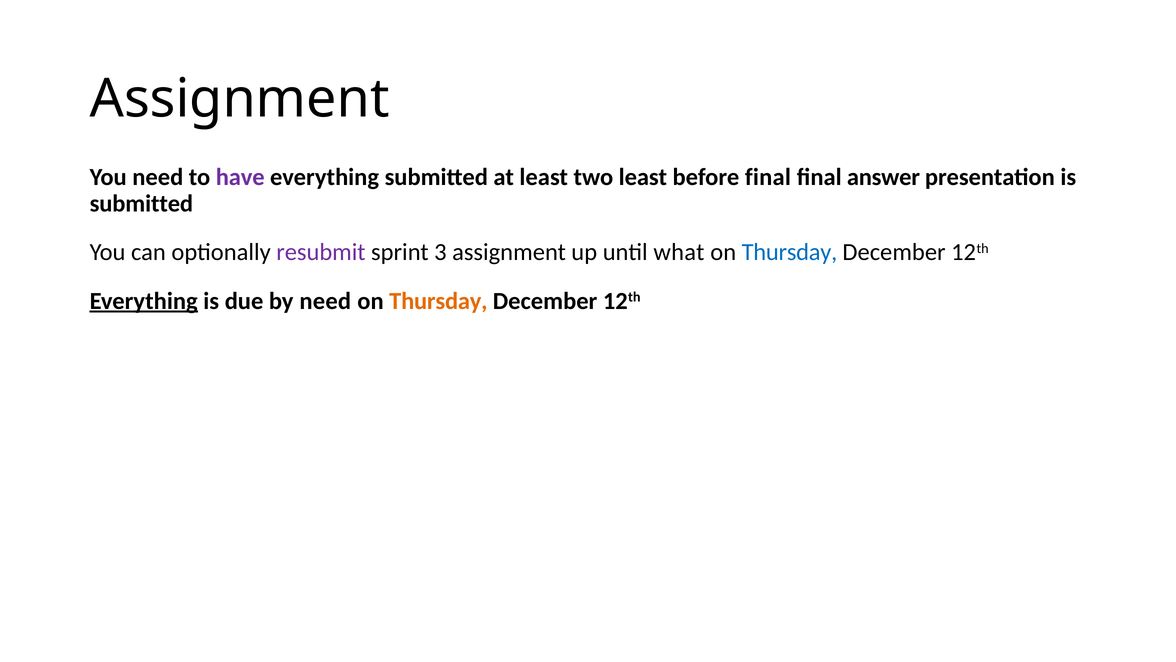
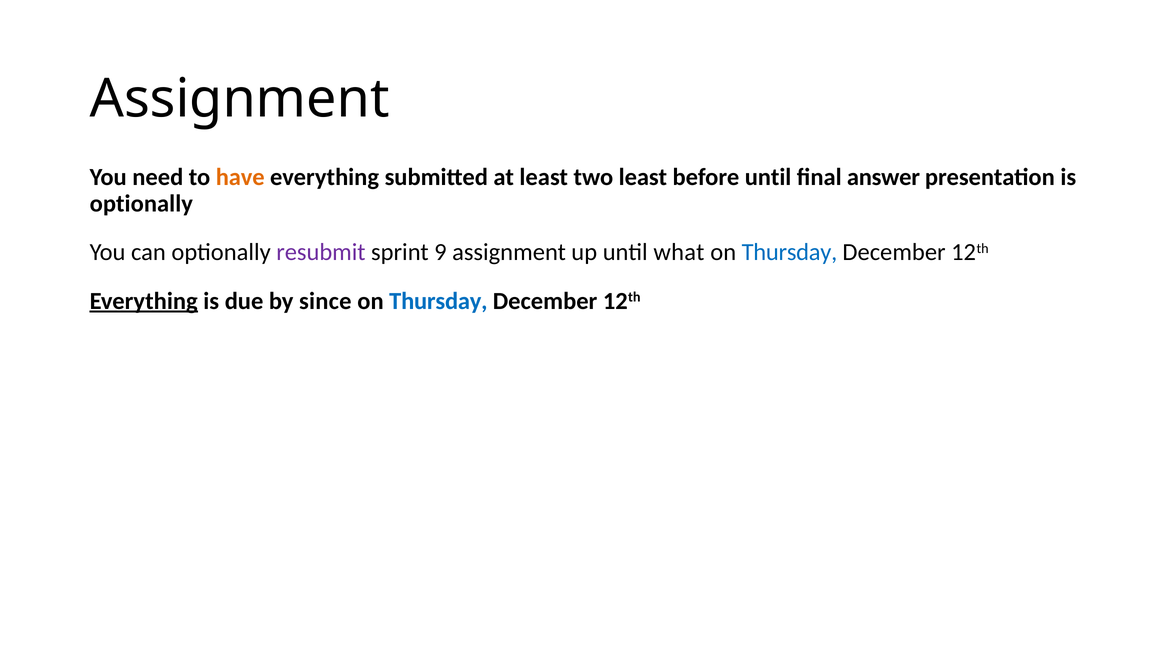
have colour: purple -> orange
before final: final -> until
submitted at (141, 204): submitted -> optionally
3: 3 -> 9
by need: need -> since
Thursday at (438, 301) colour: orange -> blue
